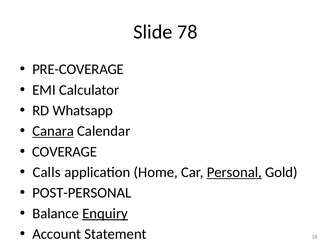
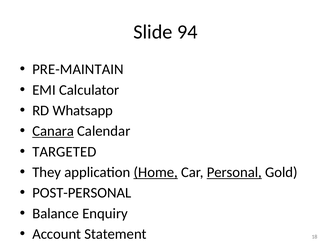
78: 78 -> 94
PRE-COVERAGE: PRE-COVERAGE -> PRE-MAINTAIN
COVERAGE: COVERAGE -> TARGETED
Calls: Calls -> They
Home underline: none -> present
Enquiry underline: present -> none
